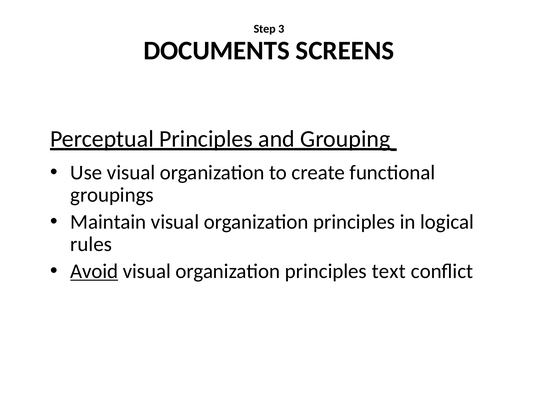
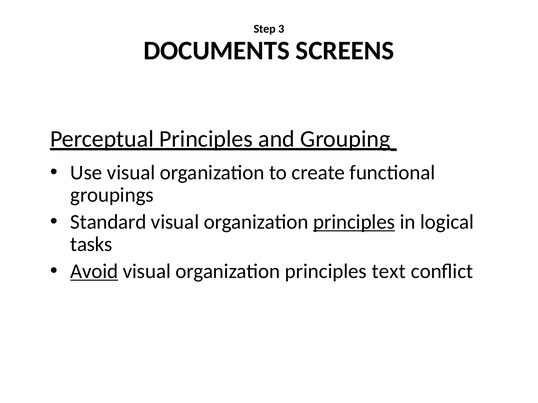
Maintain: Maintain -> Standard
principles at (354, 222) underline: none -> present
rules: rules -> tasks
